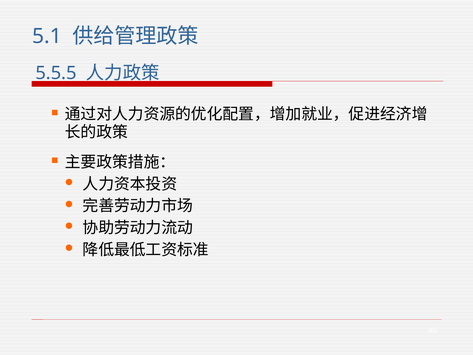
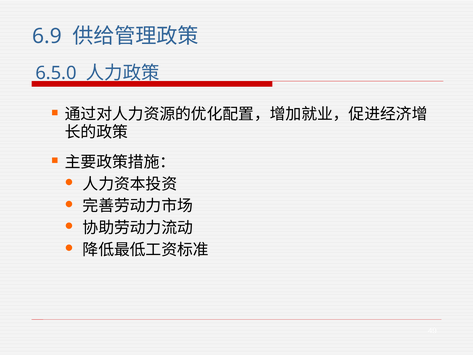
5.1: 5.1 -> 6.9
5.5.5: 5.5.5 -> 6.5.0
